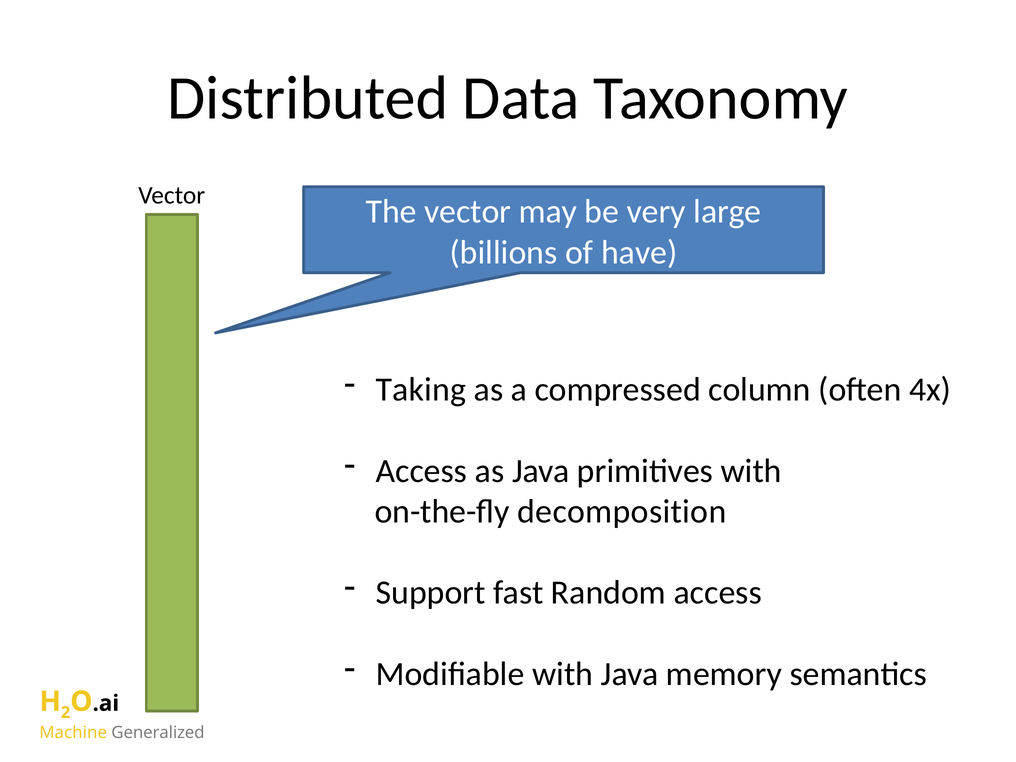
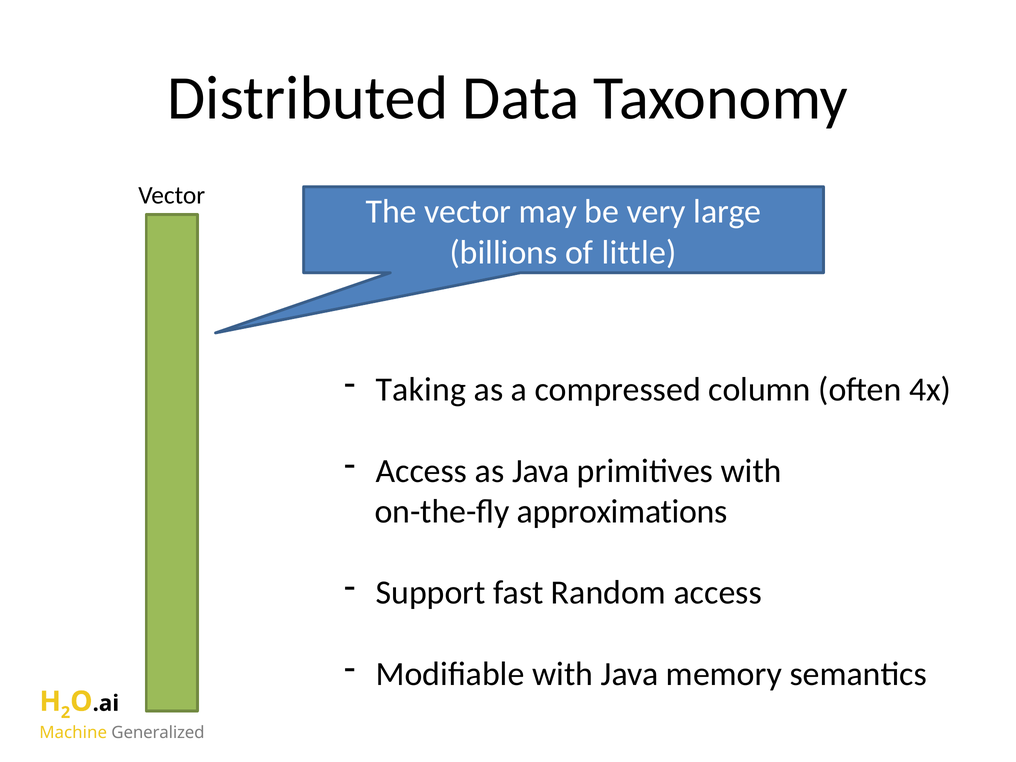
have: have -> little
decomposition: decomposition -> approximations
